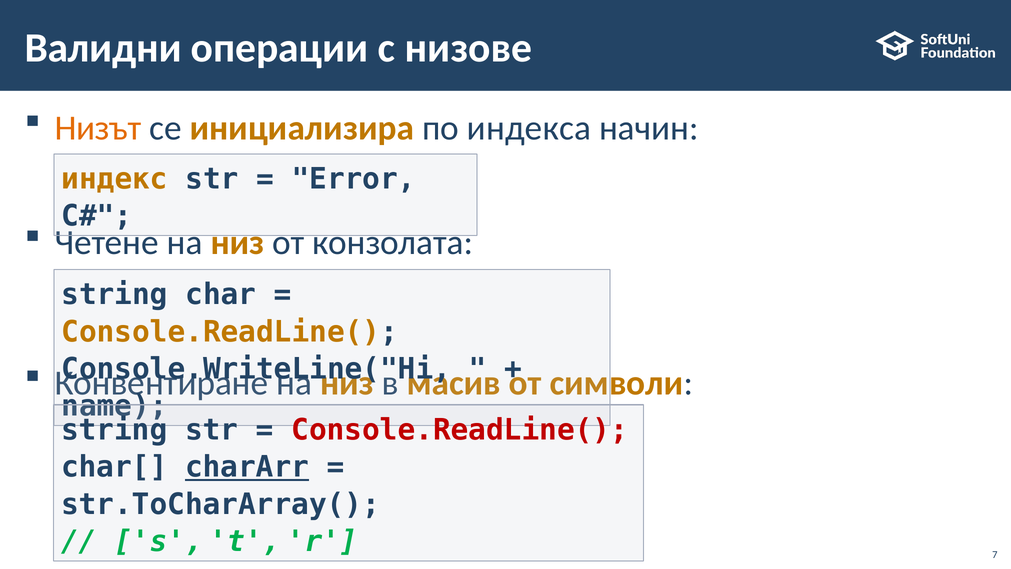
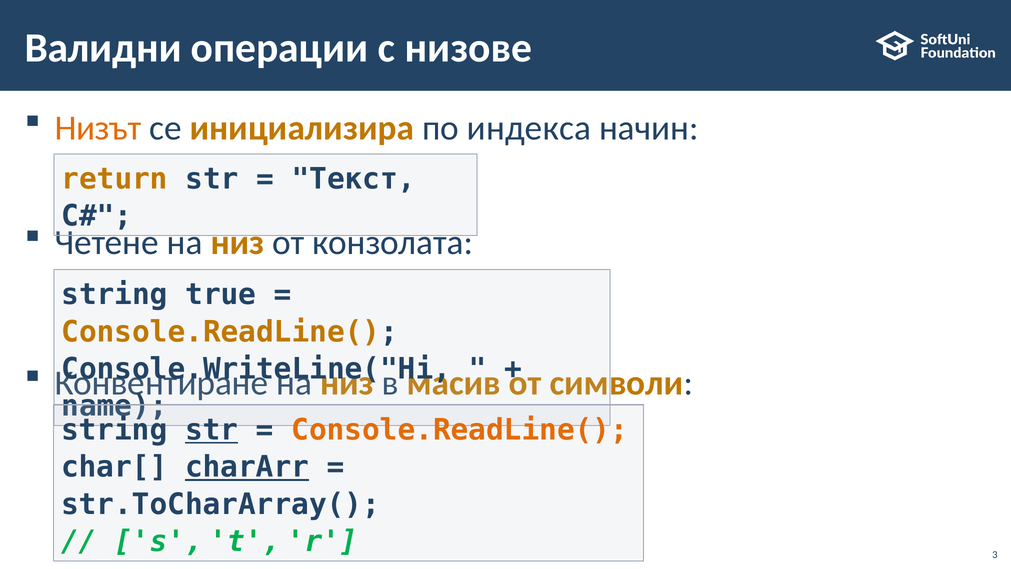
индекс: индекс -> return
Error: Error -> Текст
char: char -> true
str at (212, 430) underline: none -> present
Console.ReadLine( at (460, 430) colour: red -> orange
7: 7 -> 3
